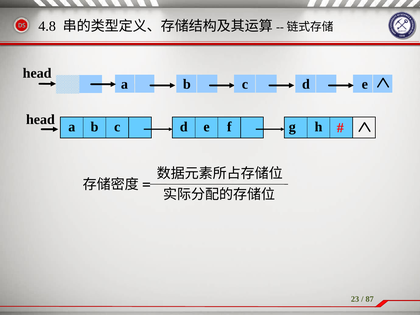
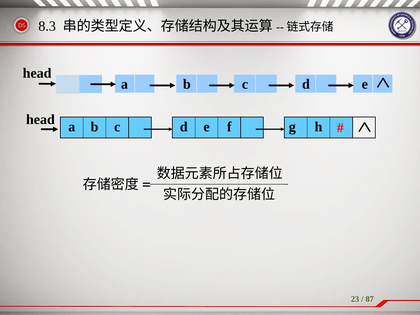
4.8: 4.8 -> 8.3
